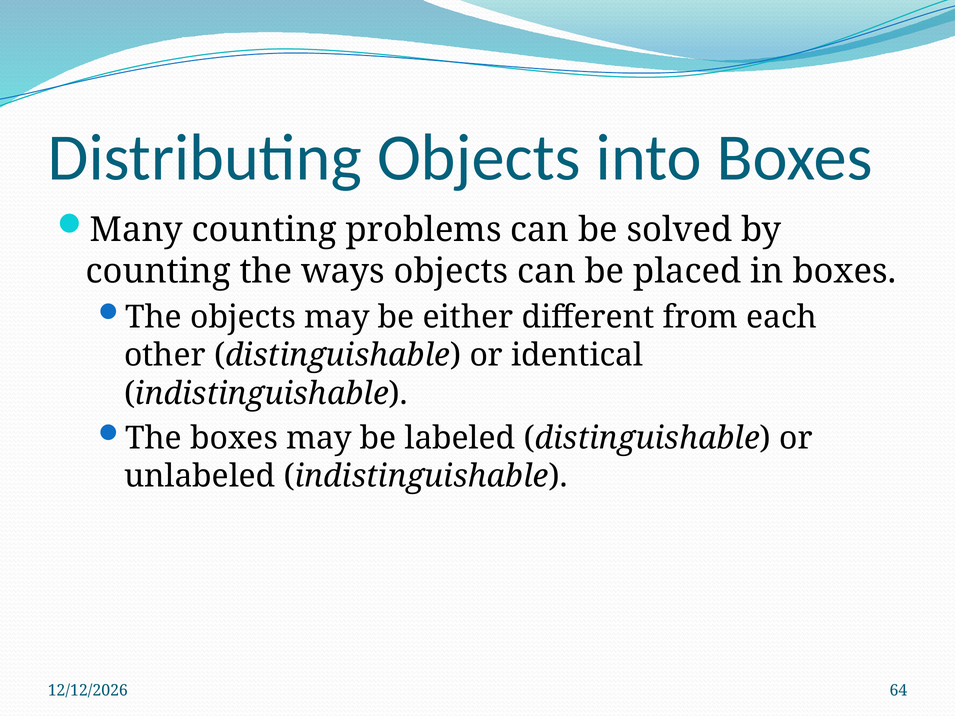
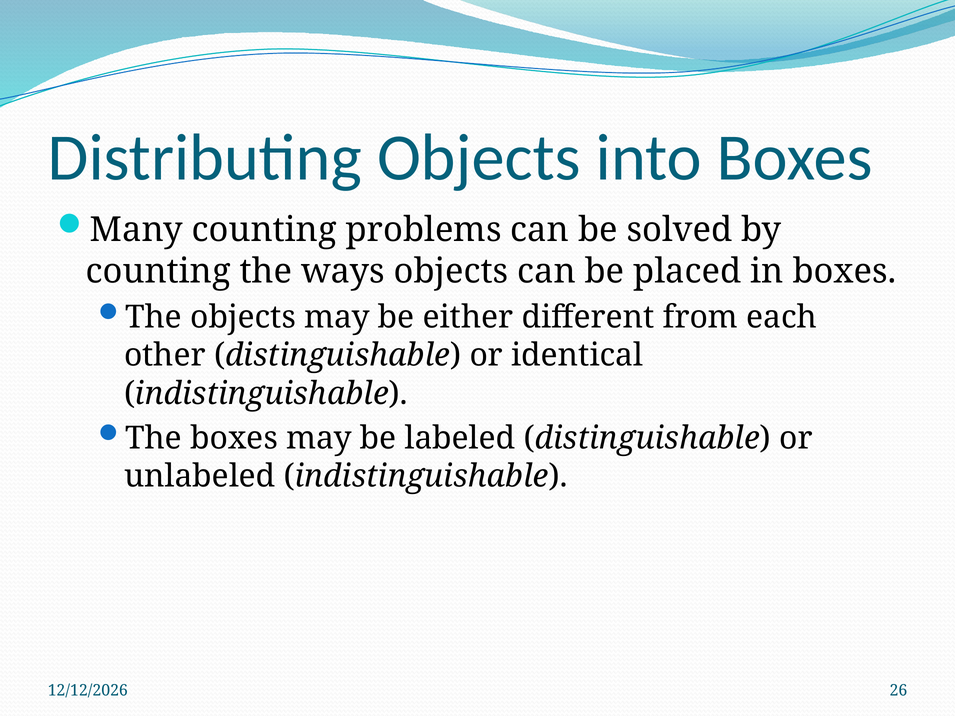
64: 64 -> 26
